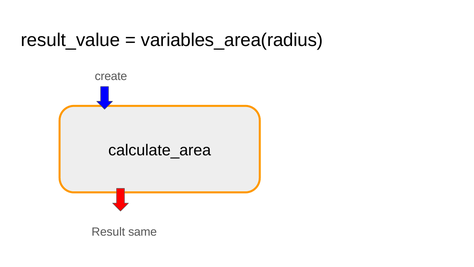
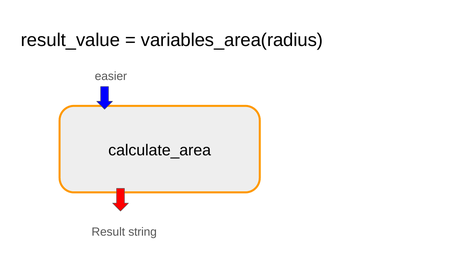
create: create -> easier
same: same -> string
